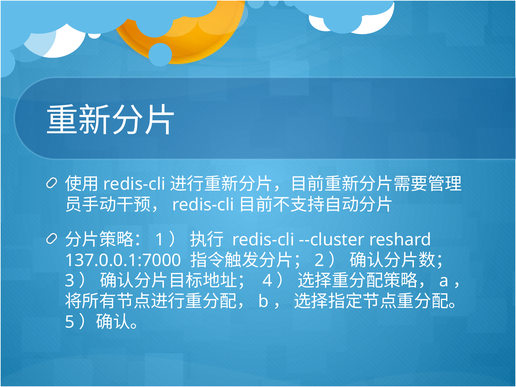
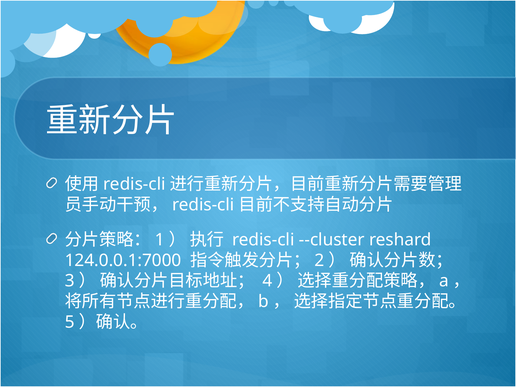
137.0.0.1:7000: 137.0.0.1:7000 -> 124.0.0.1:7000
